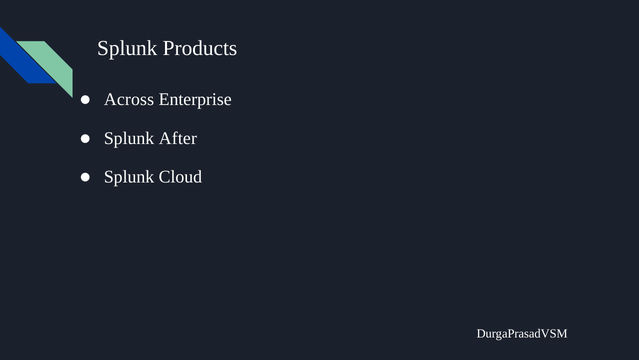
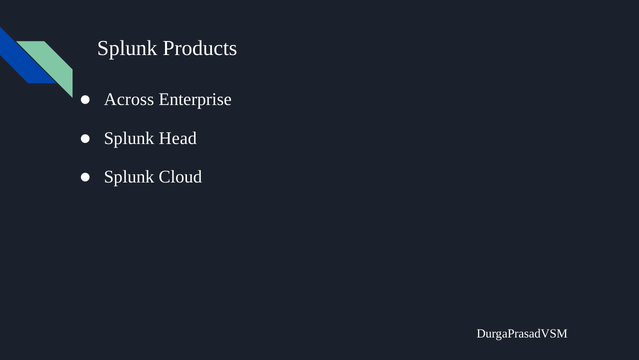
After: After -> Head
